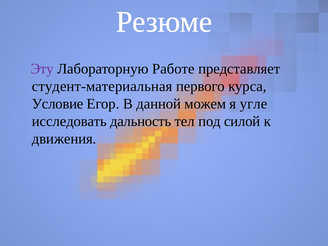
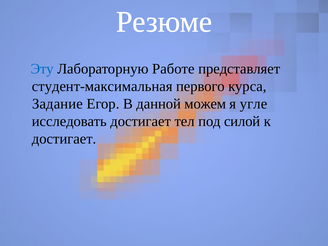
Эту colour: purple -> blue
студент-материальная: студент-материальная -> студент-максимальная
Условие: Условие -> Задание
исследовать дальность: дальность -> достигает
движения at (64, 139): движения -> достигает
